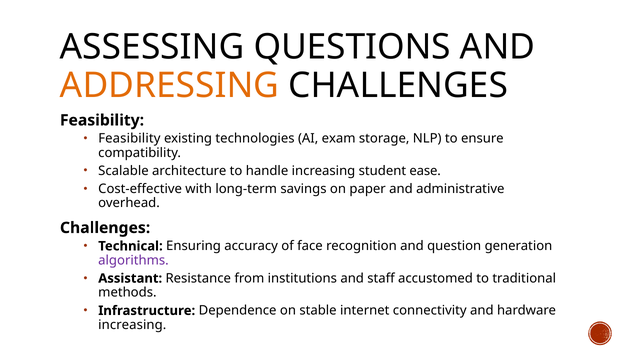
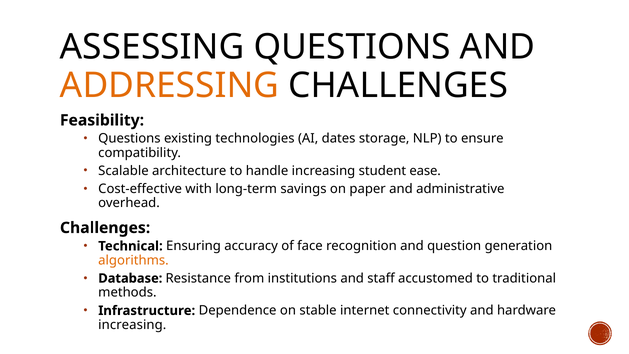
Feasibility at (129, 138): Feasibility -> Questions
exam: exam -> dates
algorithms colour: purple -> orange
Assistant: Assistant -> Database
